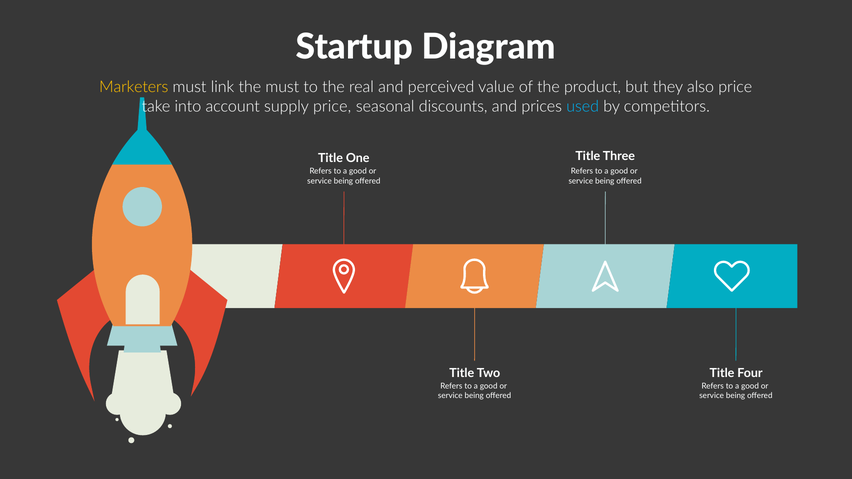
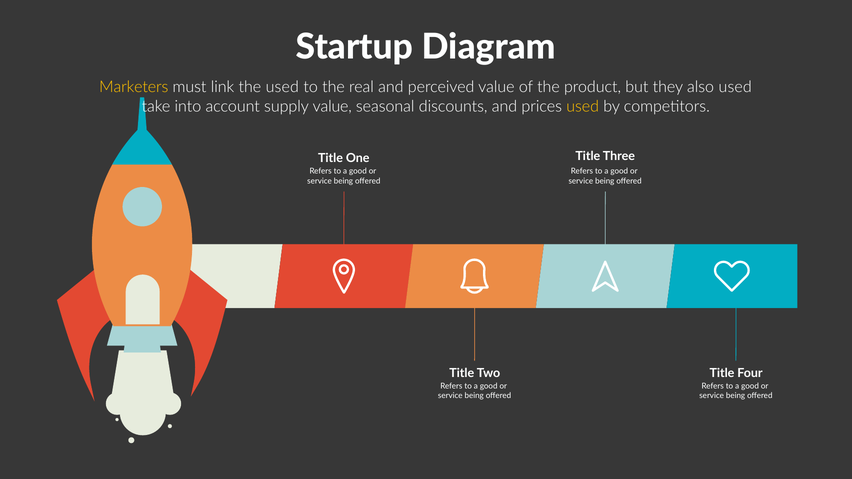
the must: must -> used
also price: price -> used
supply price: price -> value
used at (583, 106) colour: light blue -> yellow
